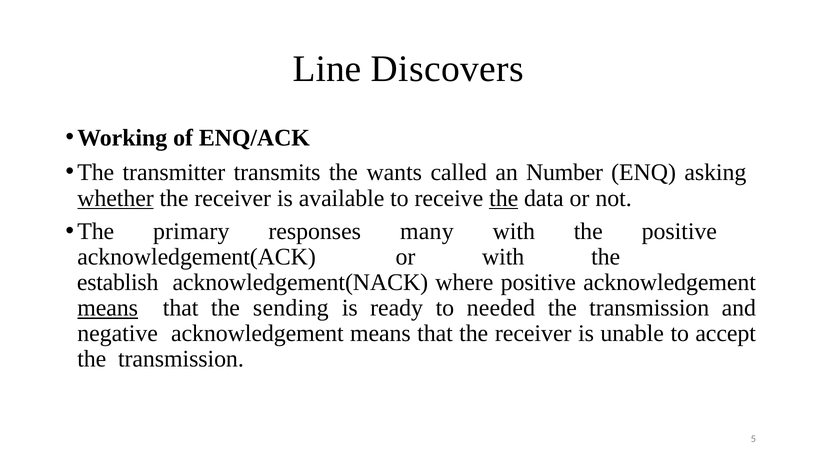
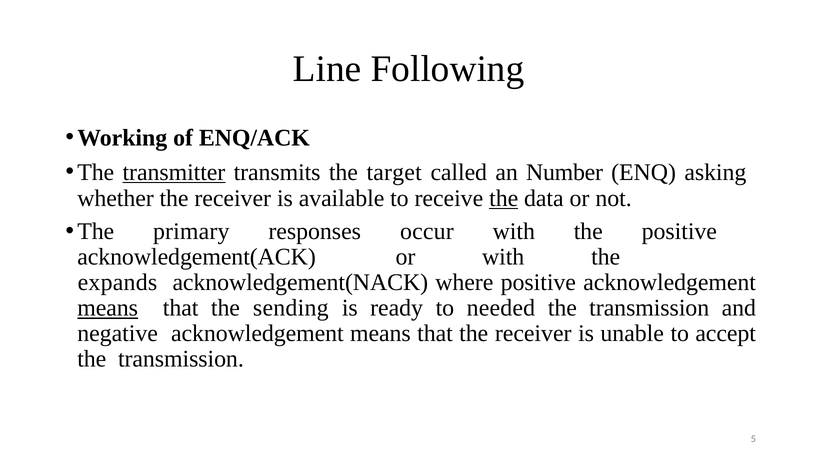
Discovers: Discovers -> Following
transmitter underline: none -> present
wants: wants -> target
whether underline: present -> none
many: many -> occur
establish: establish -> expands
